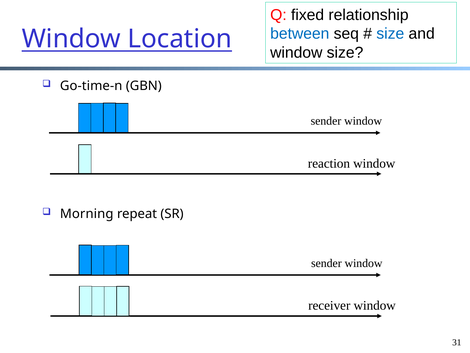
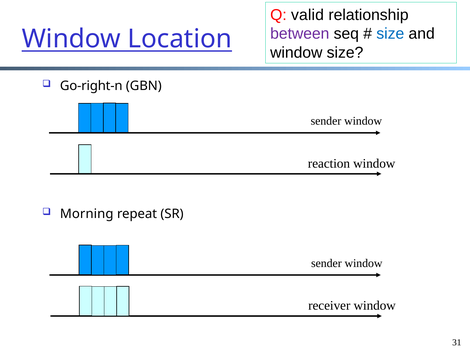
fixed: fixed -> valid
between colour: blue -> purple
Go-time-n: Go-time-n -> Go-right-n
